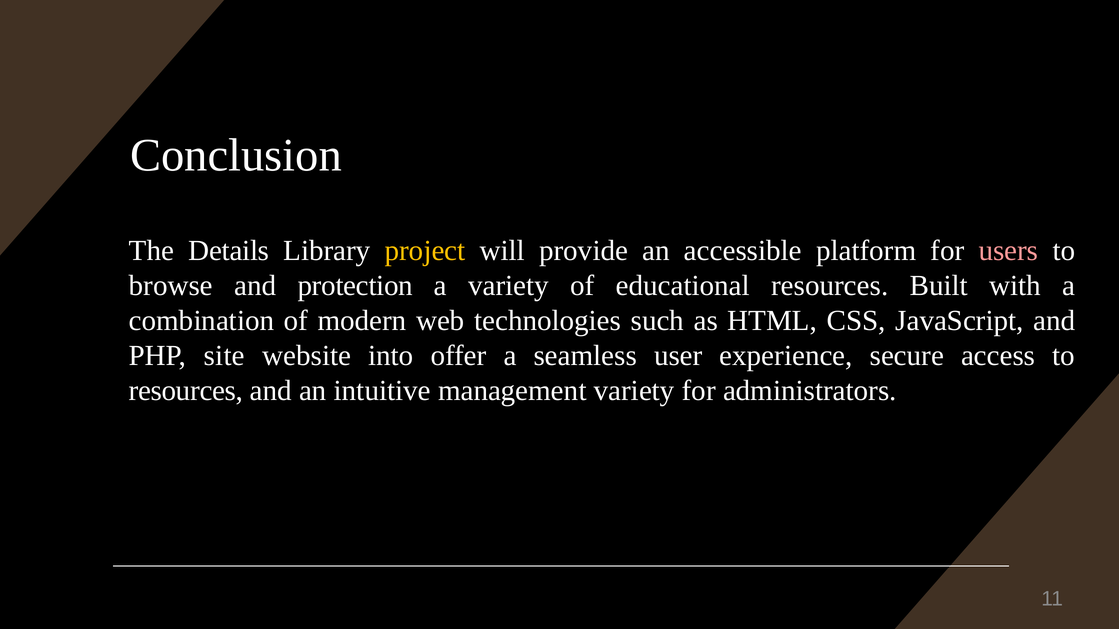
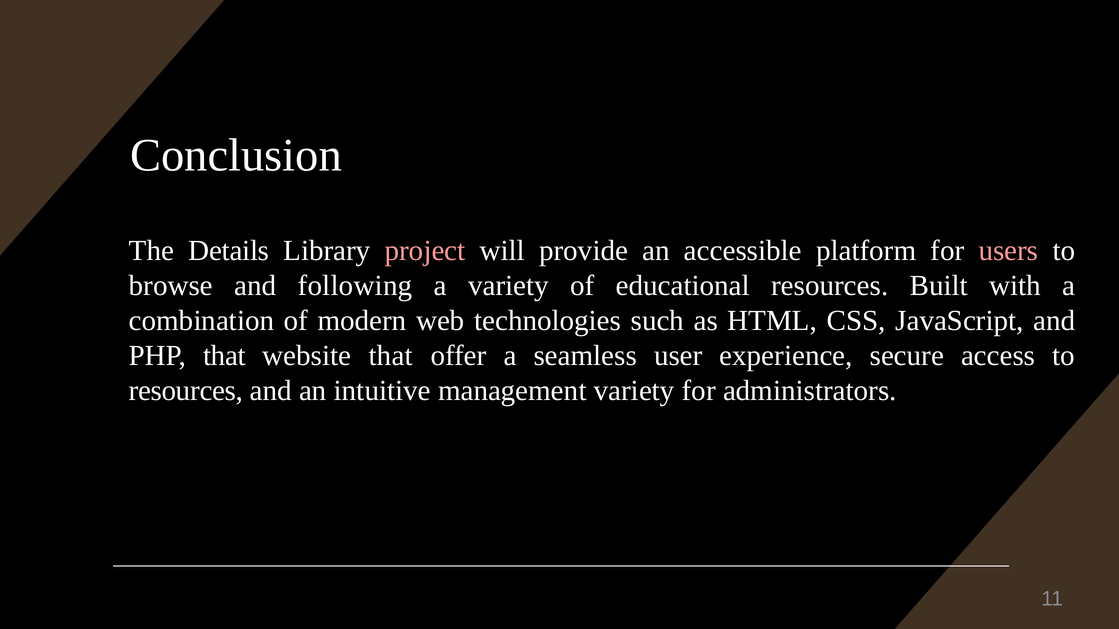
project colour: yellow -> pink
protection: protection -> following
PHP site: site -> that
website into: into -> that
